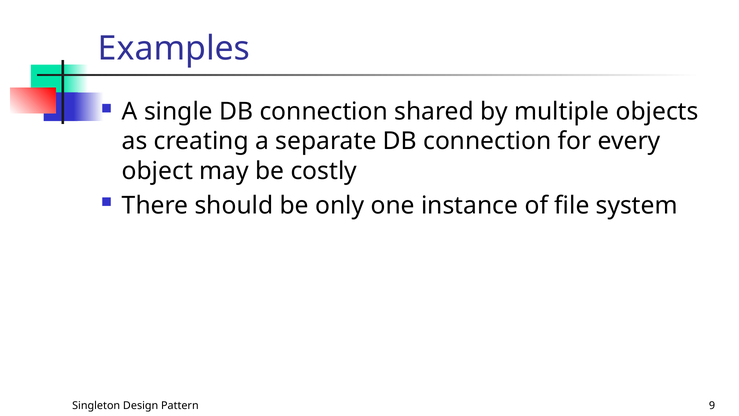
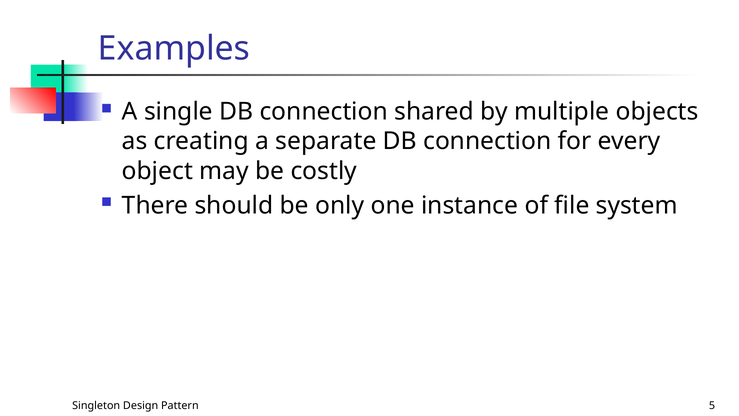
9: 9 -> 5
